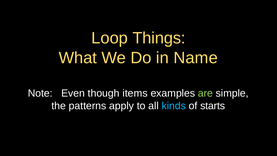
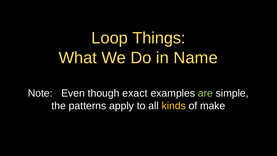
items: items -> exact
kinds colour: light blue -> yellow
starts: starts -> make
